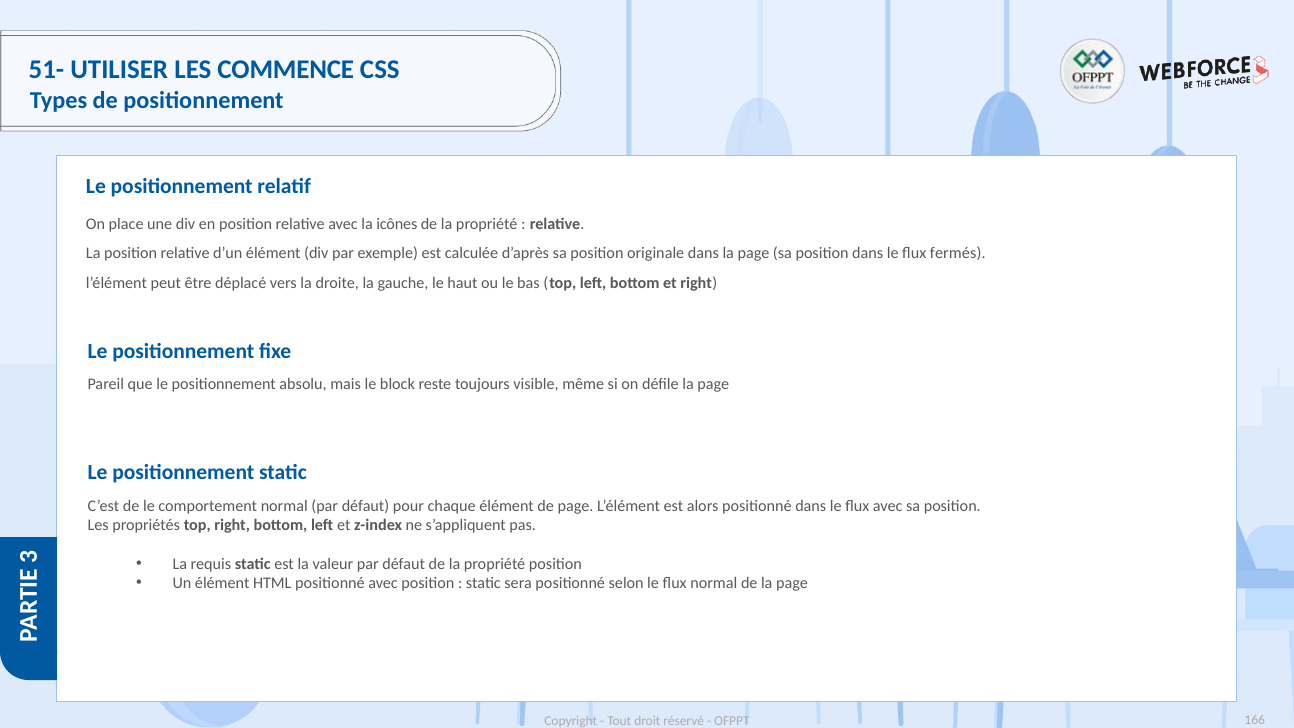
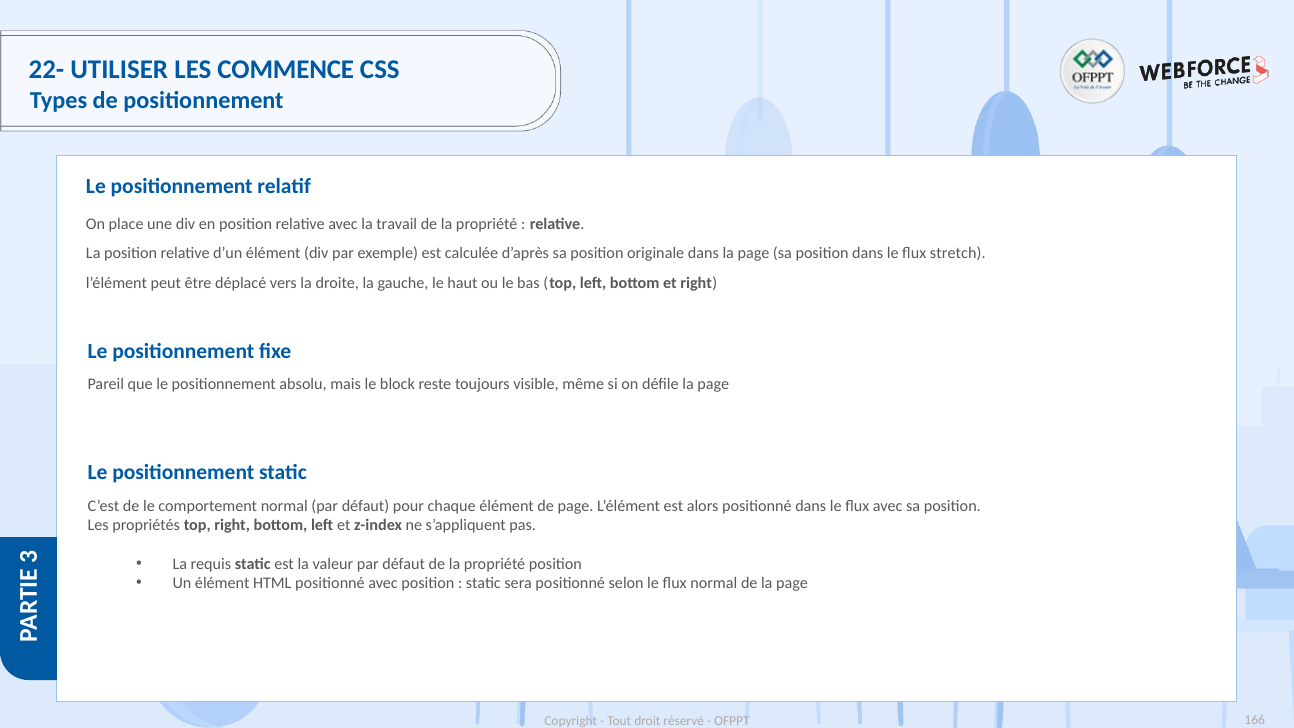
51-: 51- -> 22-
icônes: icônes -> travail
fermés: fermés -> stretch
